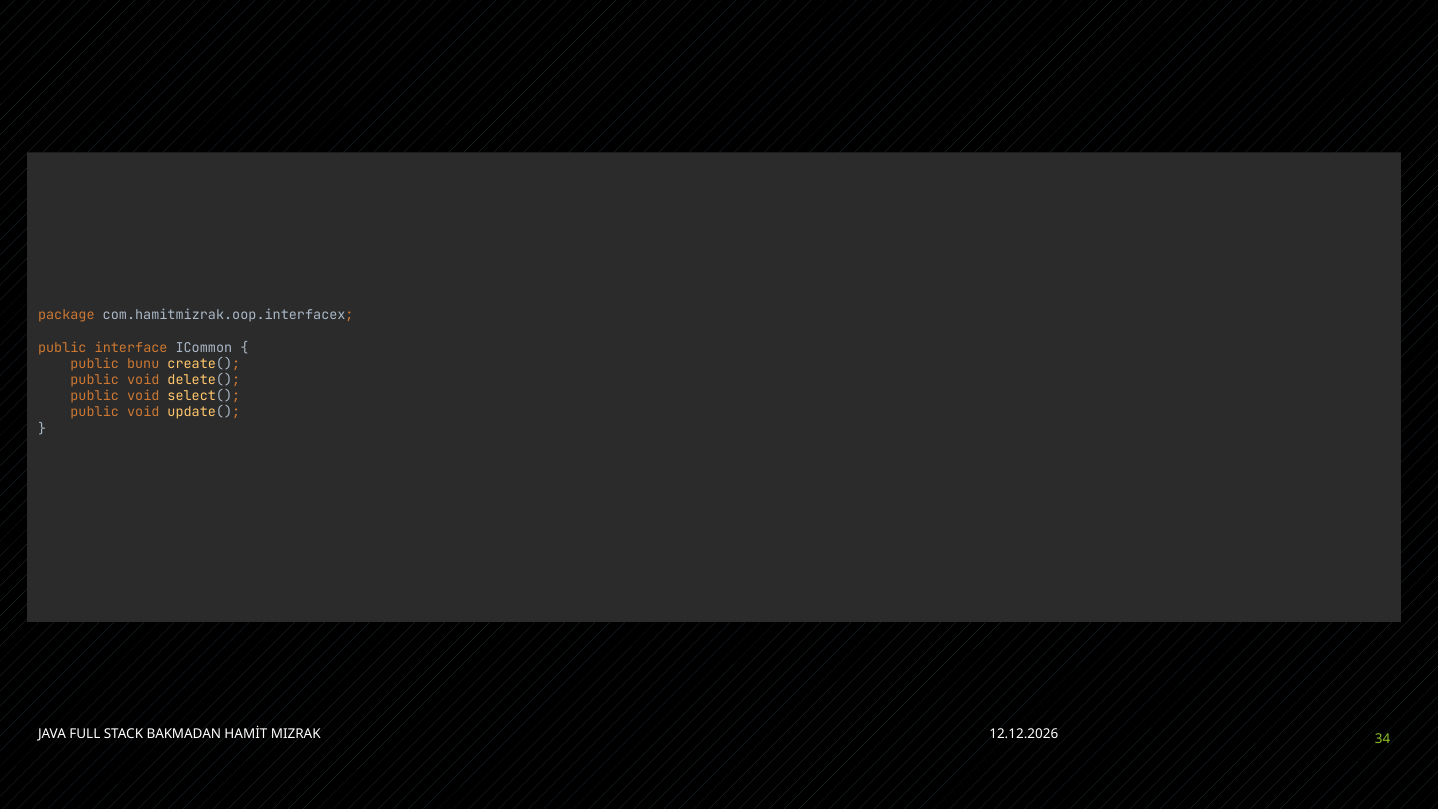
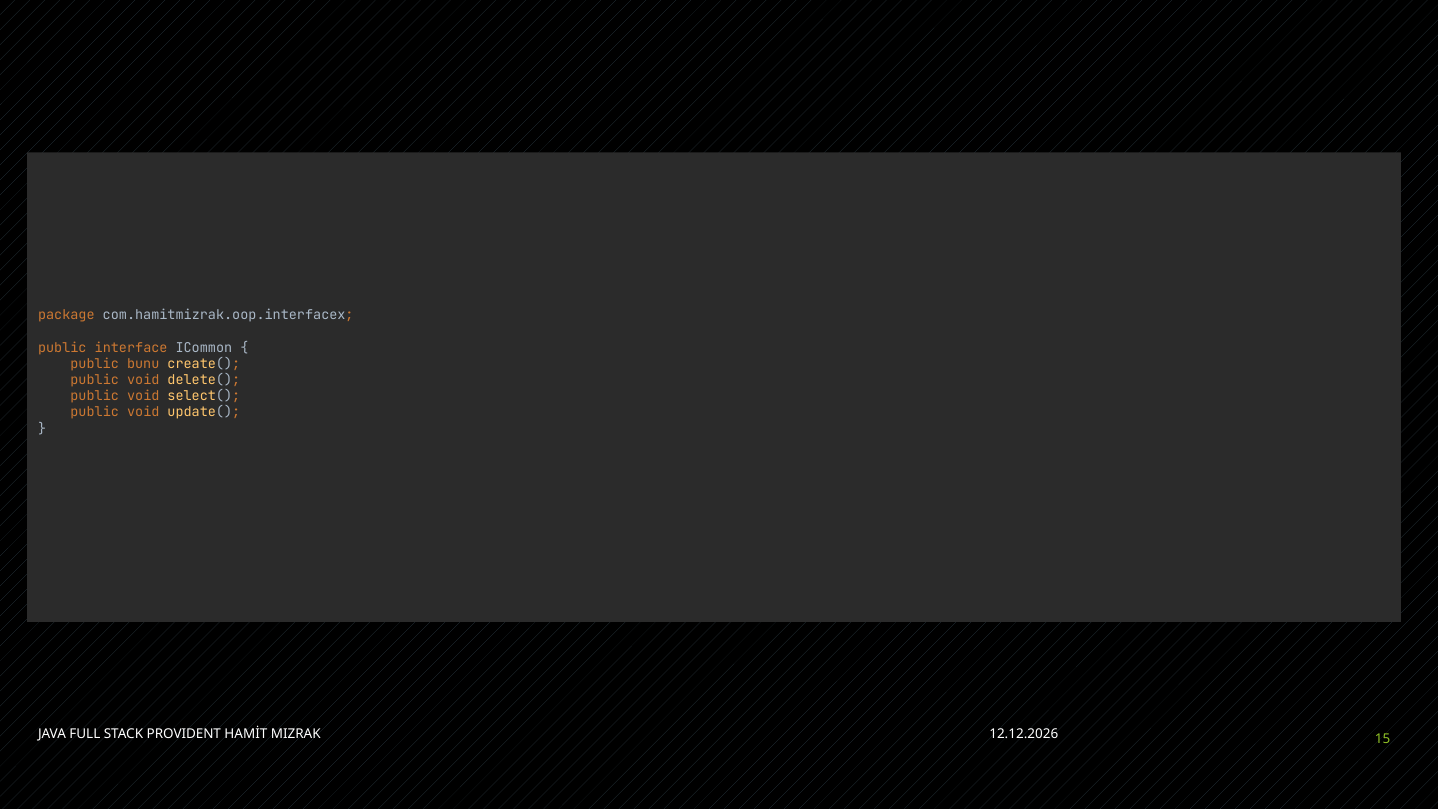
BAKMADAN: BAKMADAN -> PROVIDENT
34: 34 -> 15
